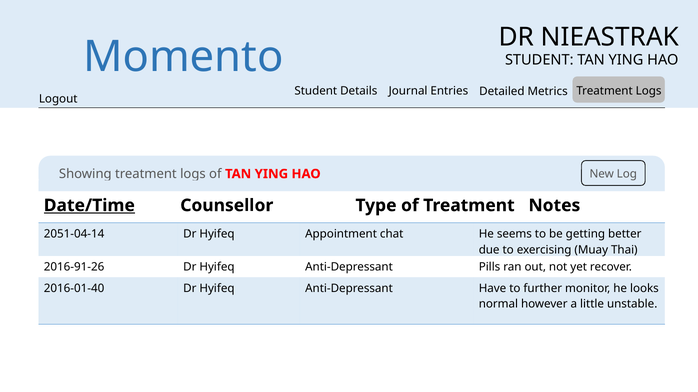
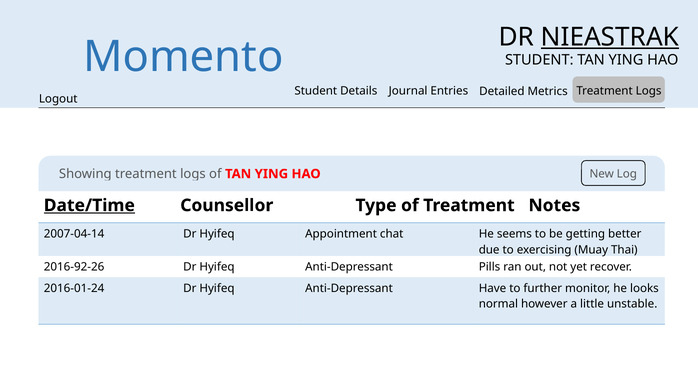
NIEASTRAK underline: none -> present
2051-04-14: 2051-04-14 -> 2007-04-14
2016-91-26: 2016-91-26 -> 2016-92-26
2016-01-40: 2016-01-40 -> 2016-01-24
